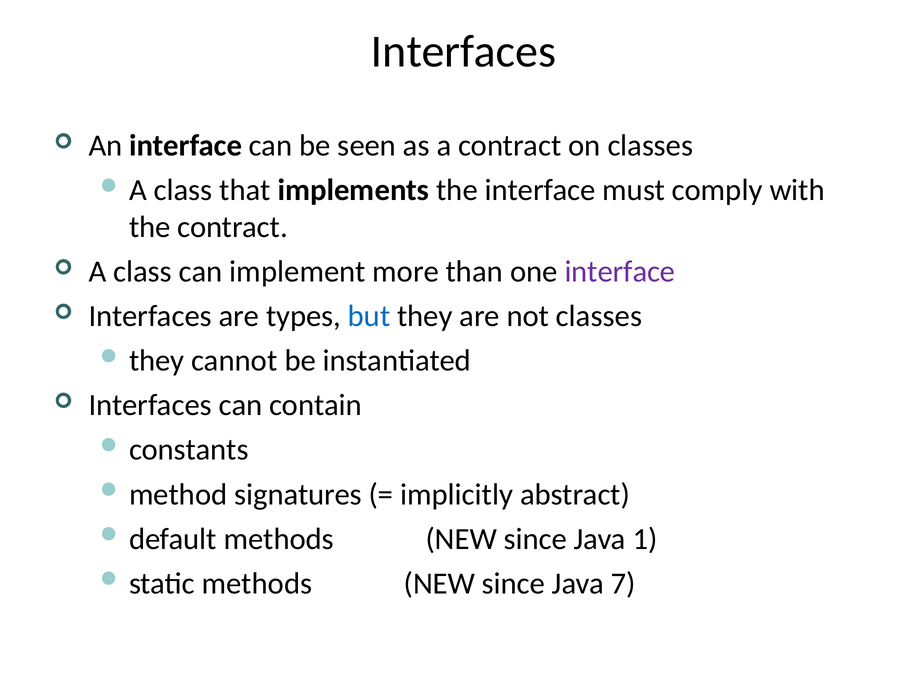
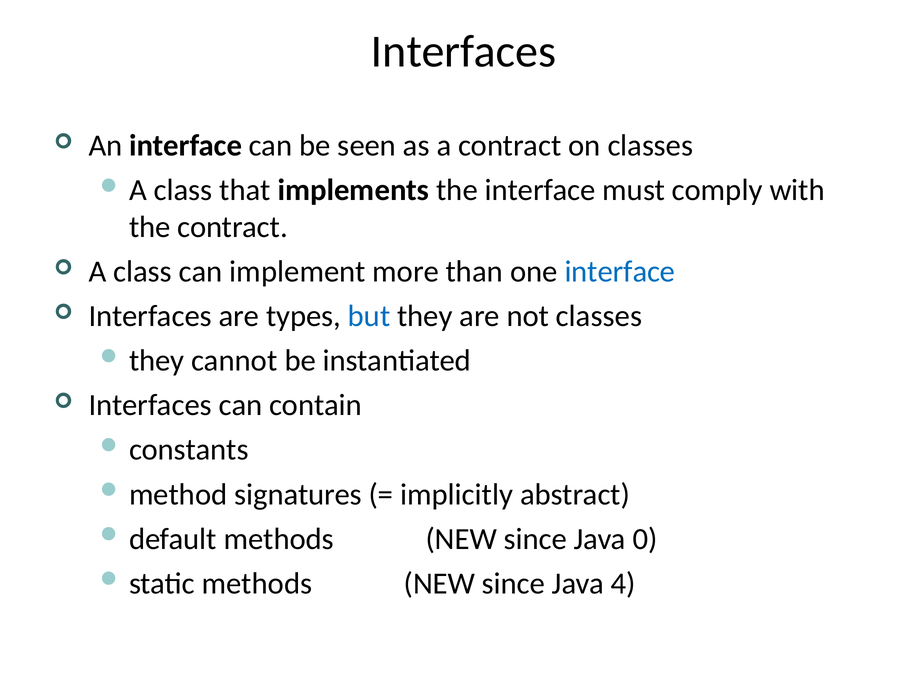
interface at (620, 272) colour: purple -> blue
1: 1 -> 0
7: 7 -> 4
